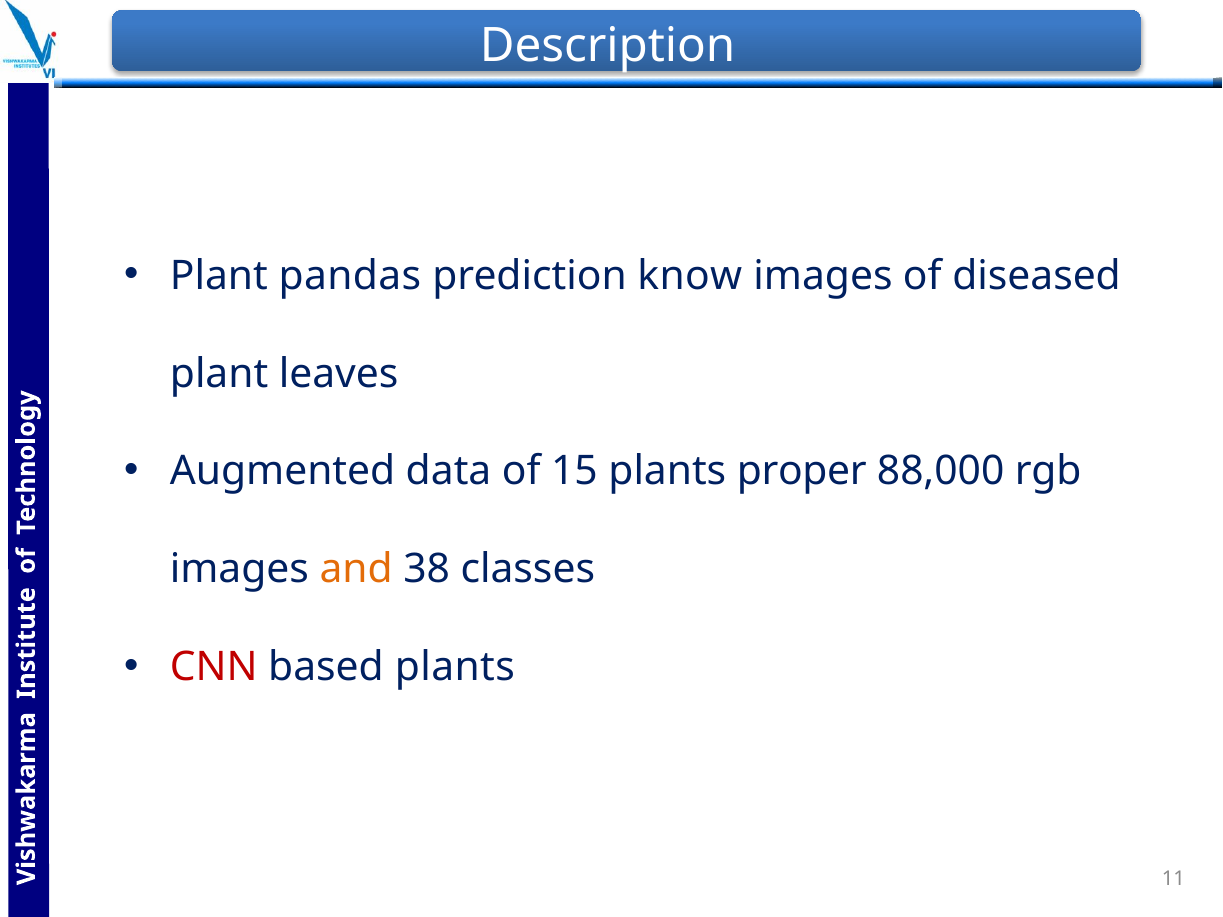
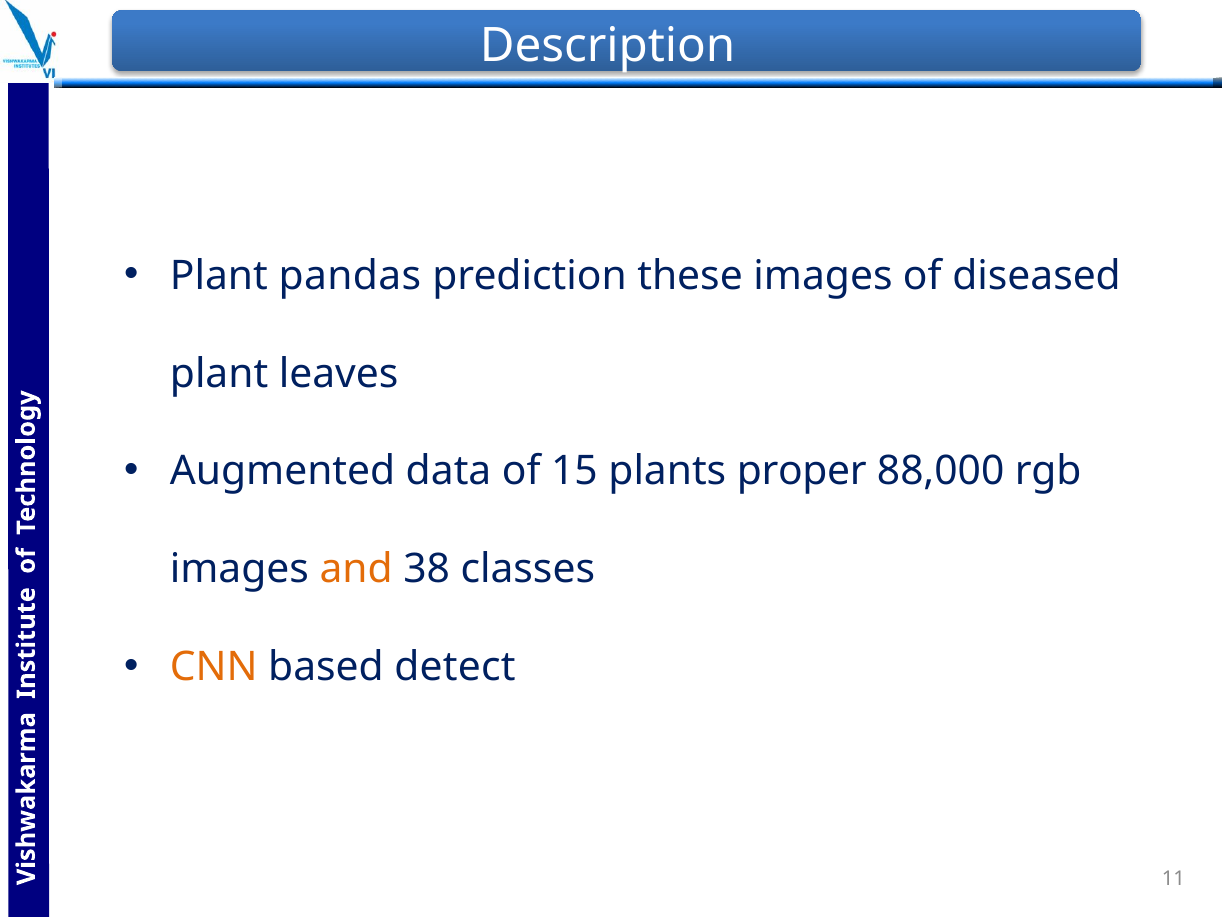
know: know -> these
CNN colour: red -> orange
based plants: plants -> detect
